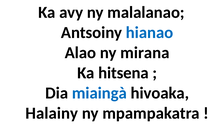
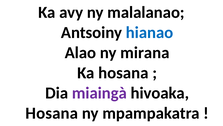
Ka hitsena: hitsena -> hosana
miaingà colour: blue -> purple
Halainy at (52, 113): Halainy -> Hosana
